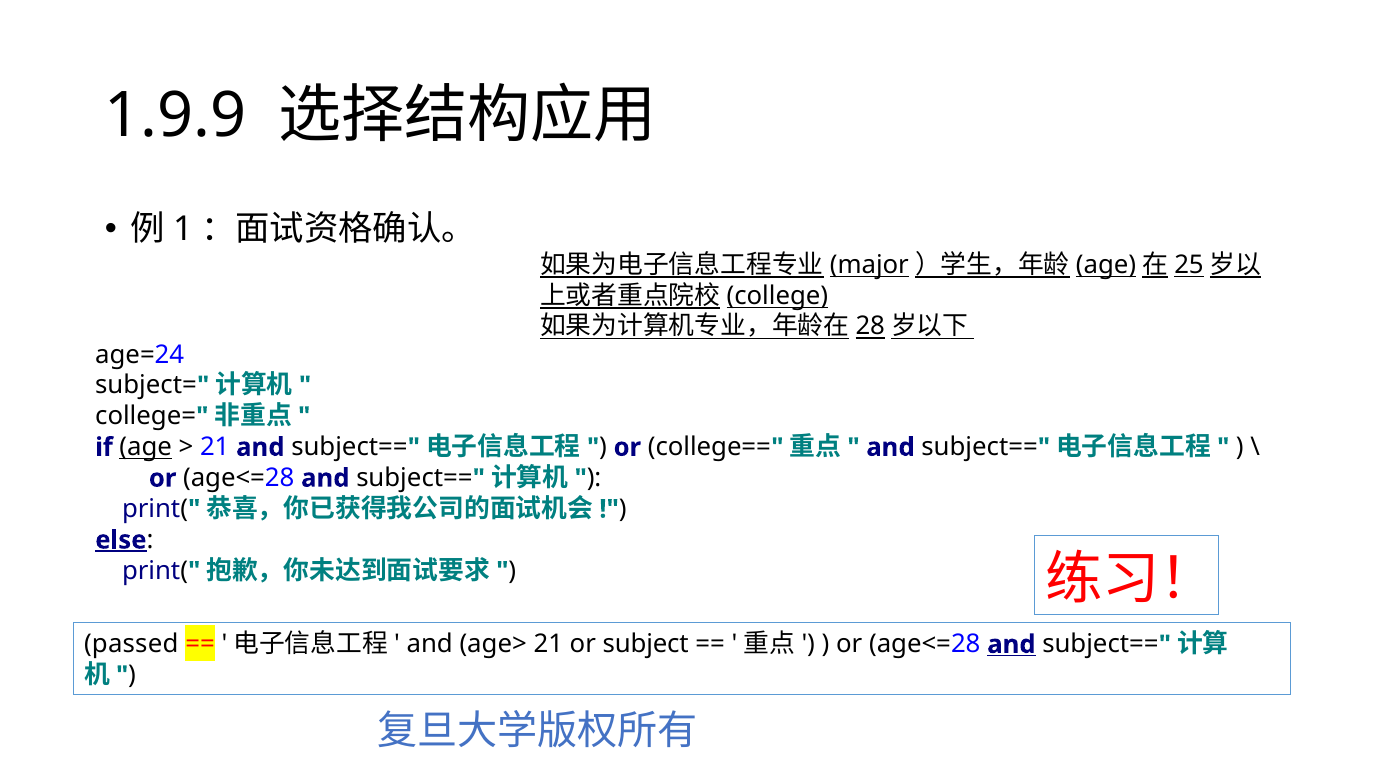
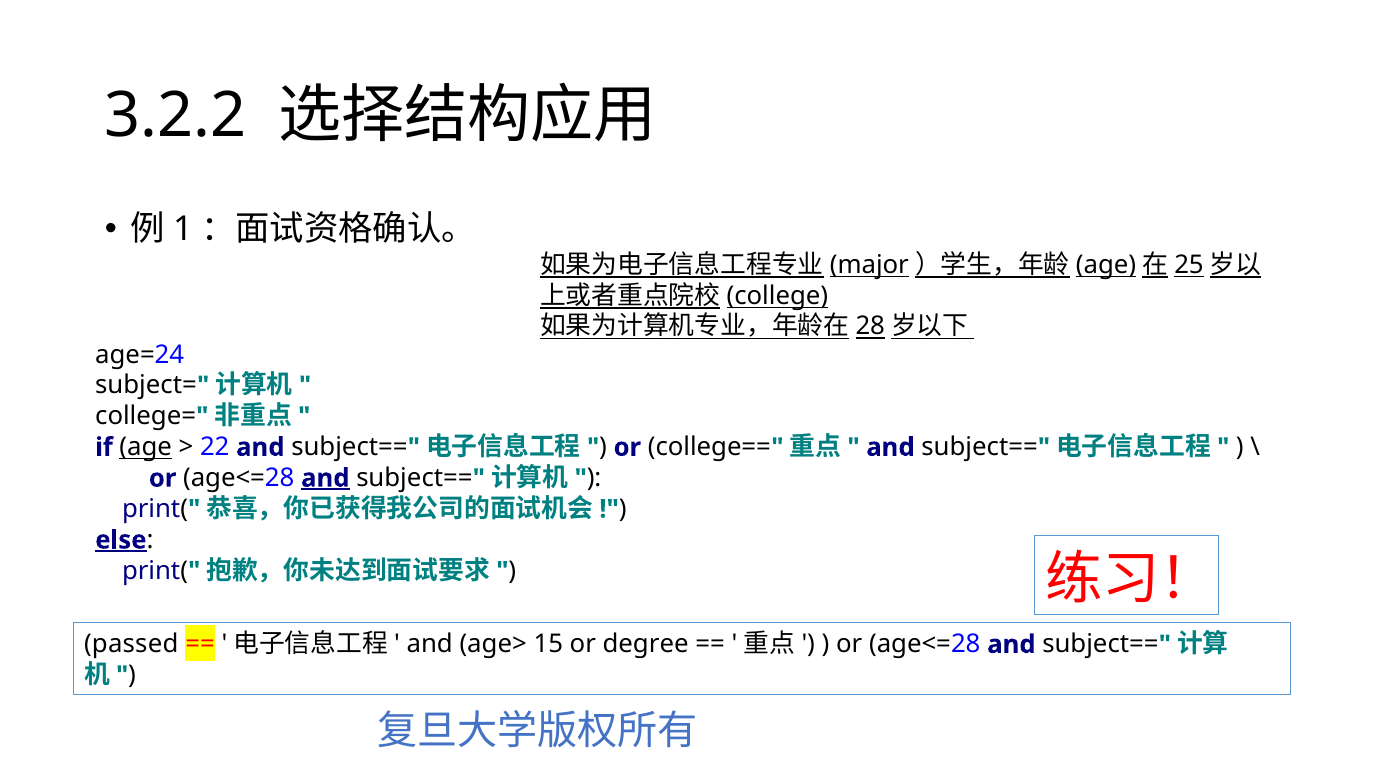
1.9.9: 1.9.9 -> 3.2.2
21 at (215, 448): 21 -> 22
and at (325, 478) underline: none -> present
age> 21: 21 -> 15
subject: subject -> degree
and at (1011, 645) underline: present -> none
